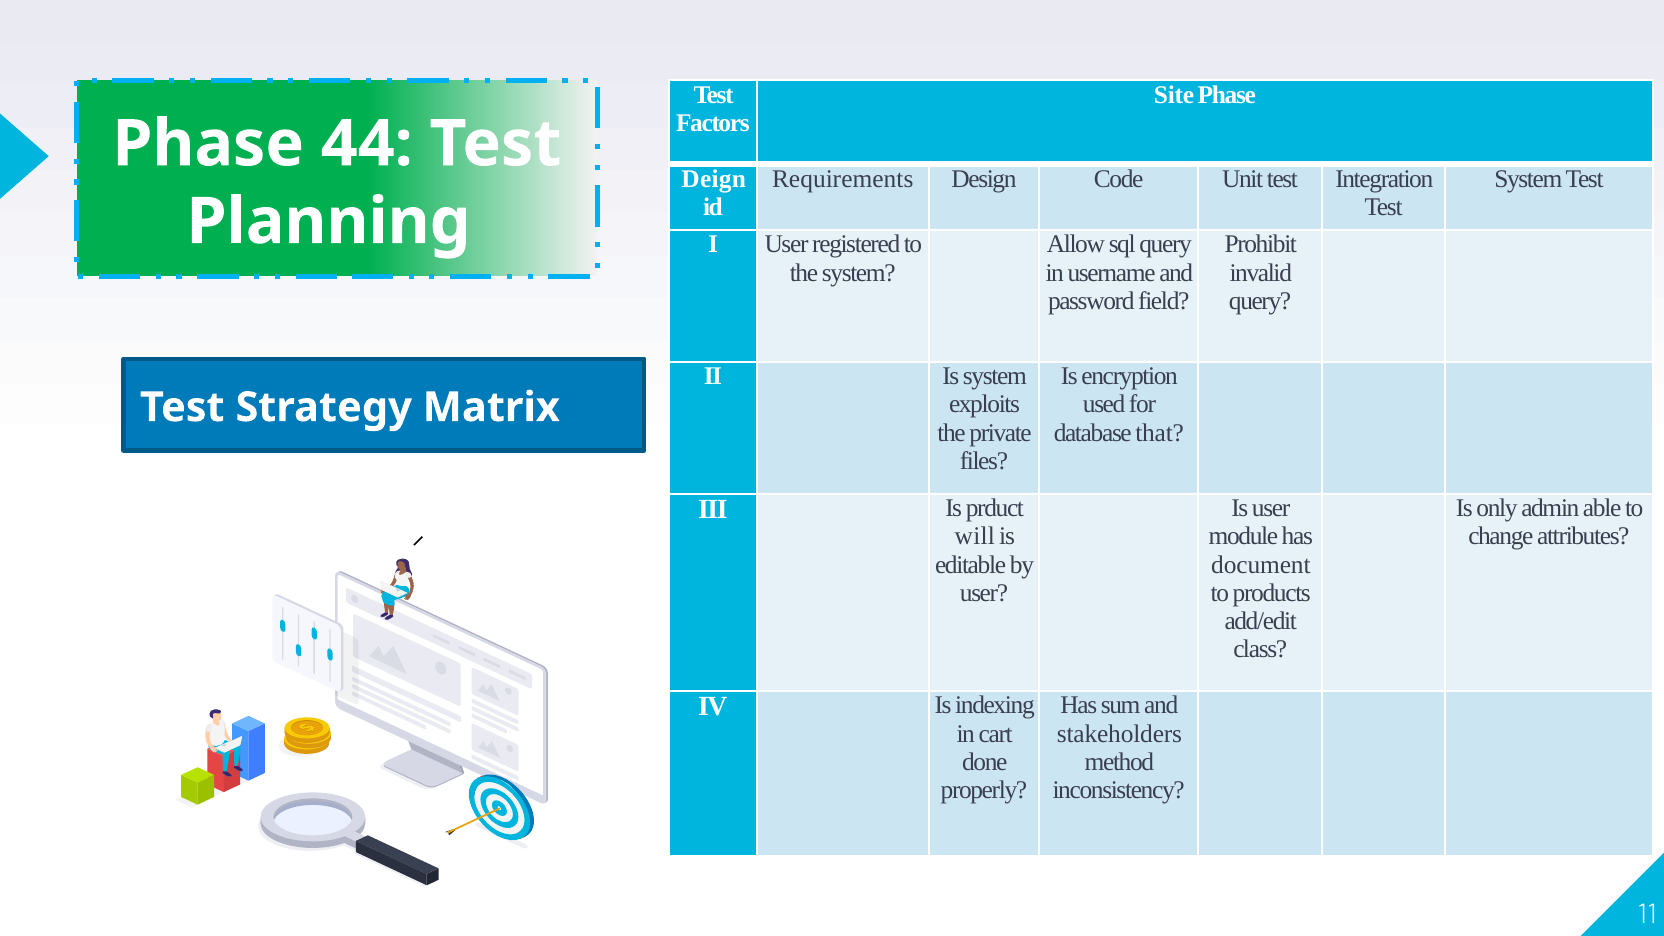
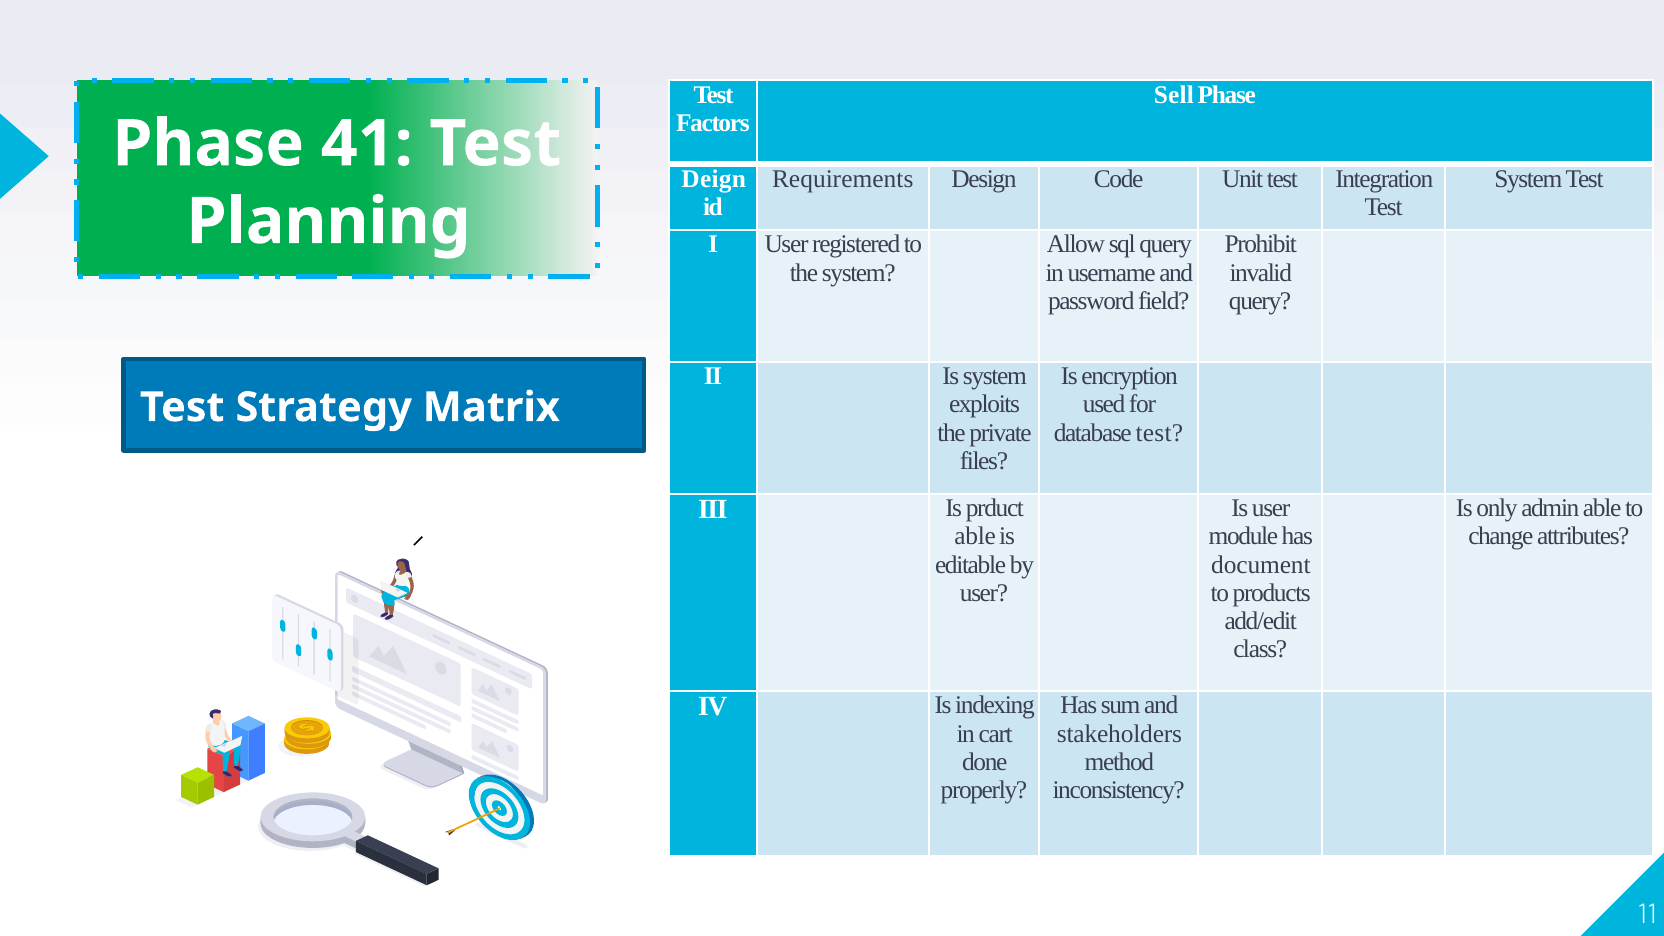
Site: Site -> Sell
44: 44 -> 41
database that: that -> test
will at (975, 536): will -> able
